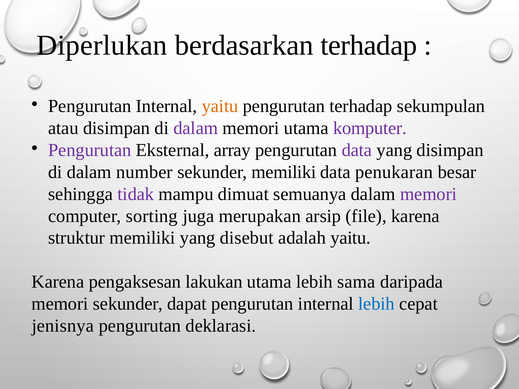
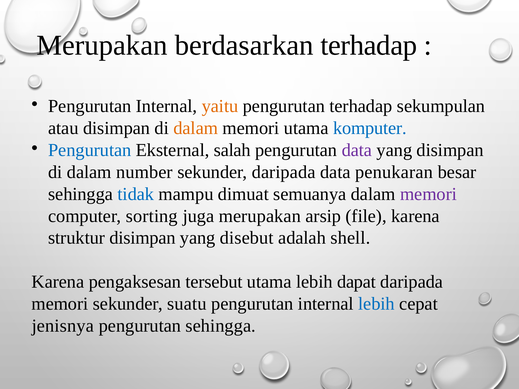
Diperlukan at (102, 45): Diperlukan -> Merupakan
dalam at (196, 128) colour: purple -> orange
komputer colour: purple -> blue
Pengurutan at (90, 150) colour: purple -> blue
array: array -> salah
sekunder memiliki: memiliki -> daripada
tidak colour: purple -> blue
struktur memiliki: memiliki -> disimpan
adalah yaitu: yaitu -> shell
lakukan: lakukan -> tersebut
sama: sama -> dapat
dapat: dapat -> suatu
pengurutan deklarasi: deklarasi -> sehingga
